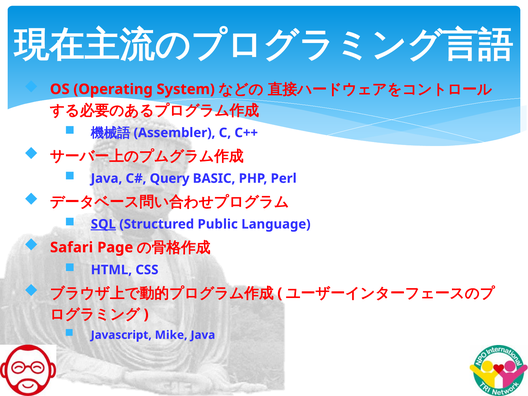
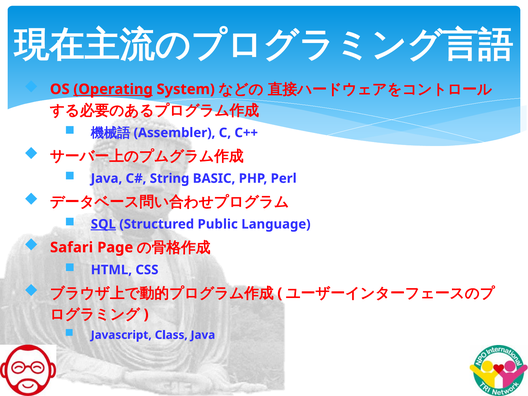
Operating underline: none -> present
Query: Query -> String
Mike: Mike -> Class
